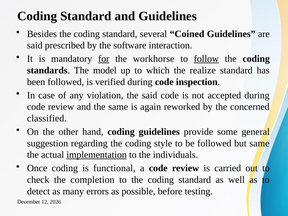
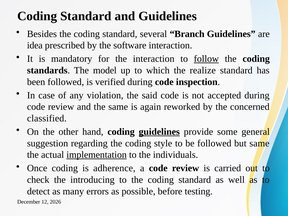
Coined: Coined -> Branch
said at (35, 45): said -> idea
for underline: present -> none
the workhorse: workhorse -> interaction
guidelines at (159, 132) underline: none -> present
functional: functional -> adherence
completion: completion -> introducing
